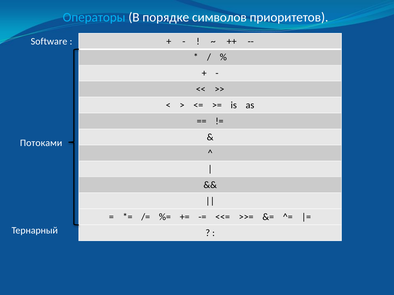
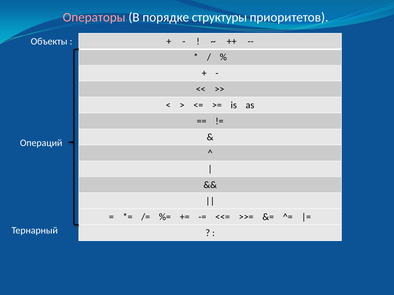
Операторы colour: light blue -> pink
символов: символов -> структуры
Software: Software -> Объекты
Потоками: Потоками -> Операций
